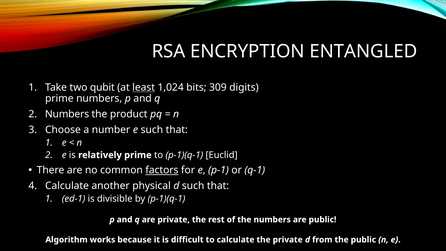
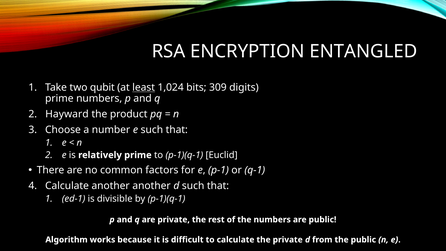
Numbers at (67, 114): Numbers -> Hayward
factors underline: present -> none
another physical: physical -> another
